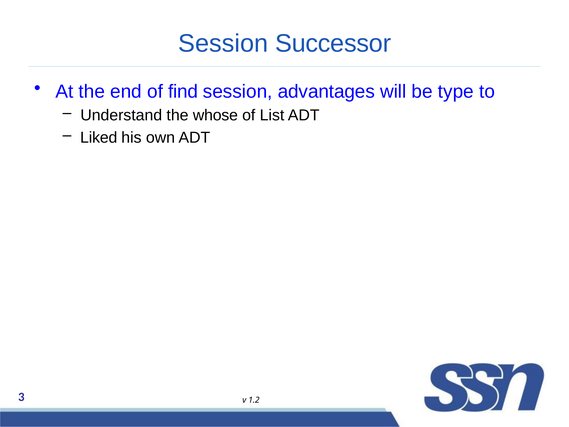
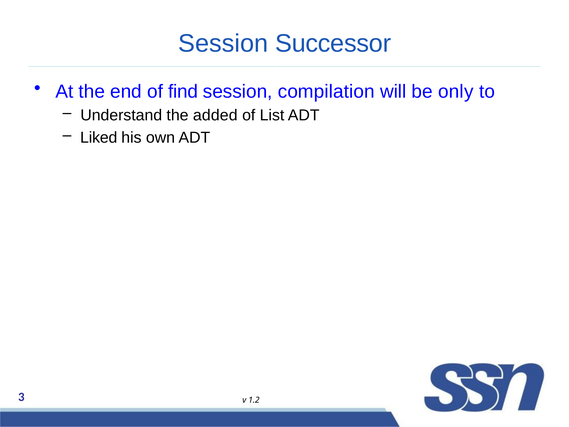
advantages: advantages -> compilation
type: type -> only
whose: whose -> added
